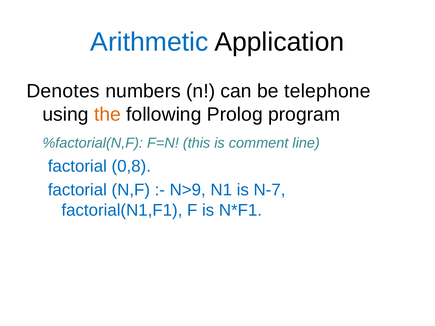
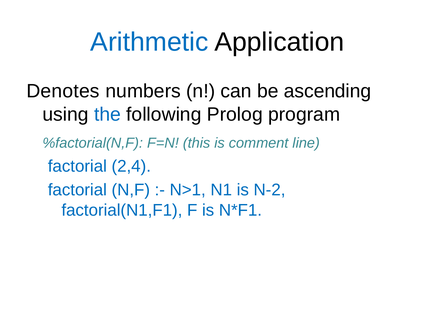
telephone: telephone -> ascending
the colour: orange -> blue
0,8: 0,8 -> 2,4
N>9: N>9 -> N>1
N-7: N-7 -> N-2
